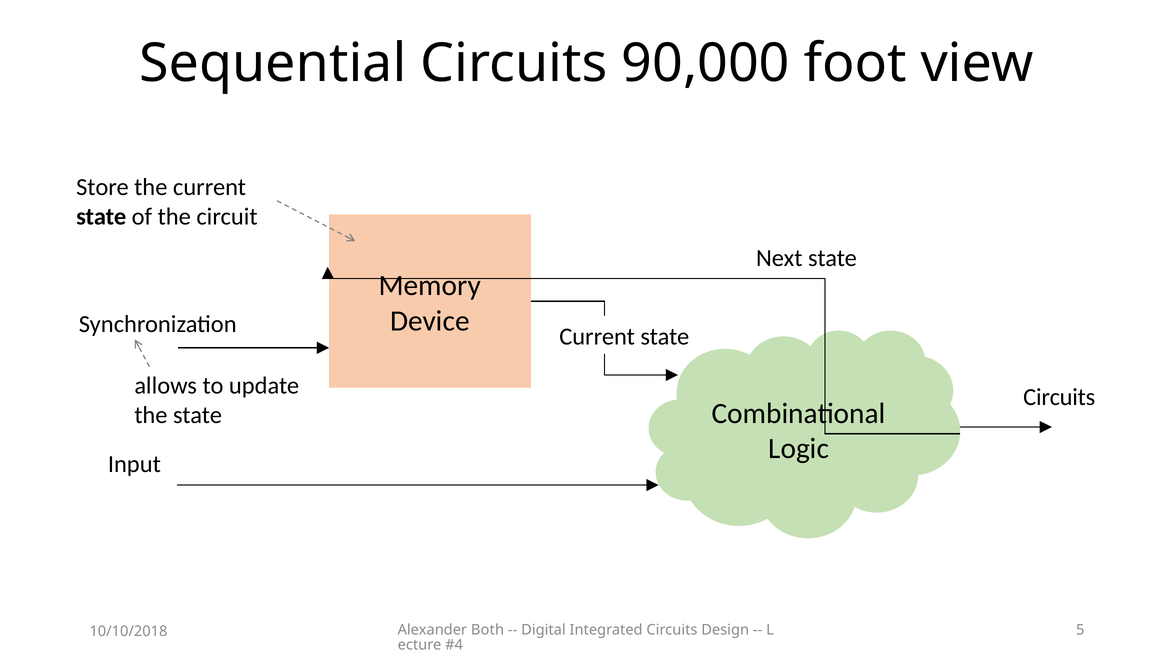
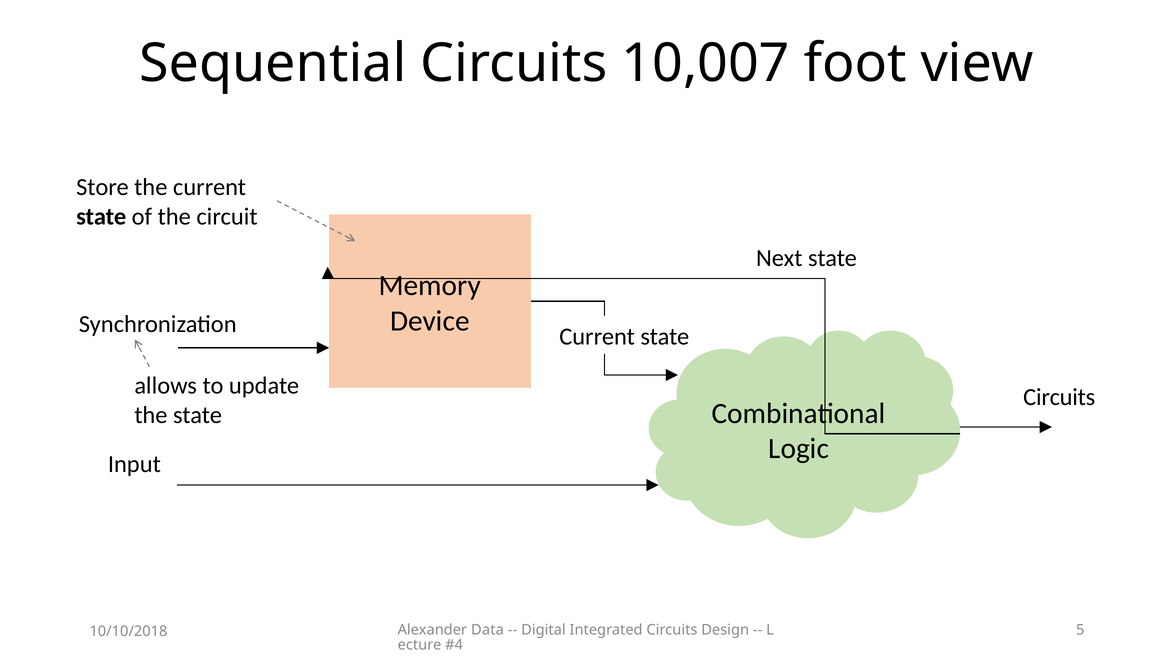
90,000: 90,000 -> 10,007
Both: Both -> Data
